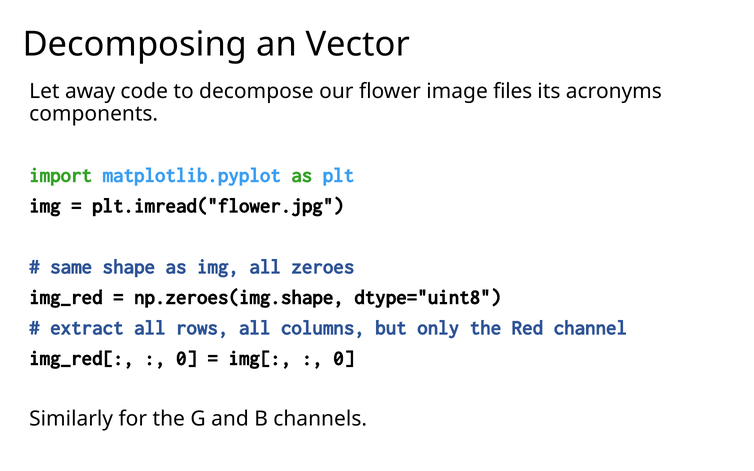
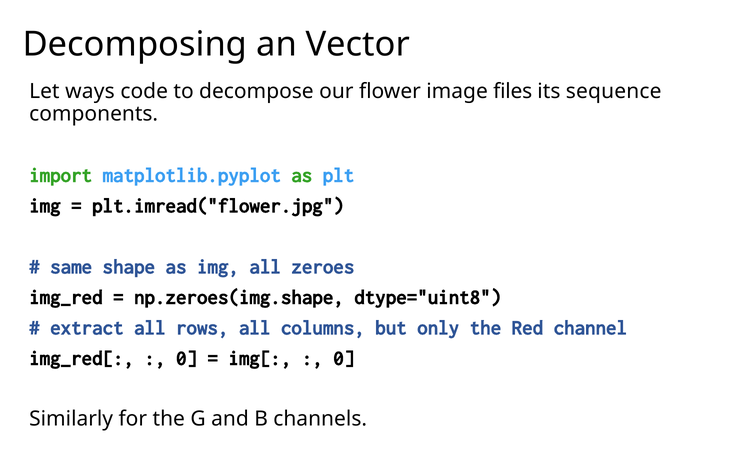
away: away -> ways
acronyms: acronyms -> sequence
